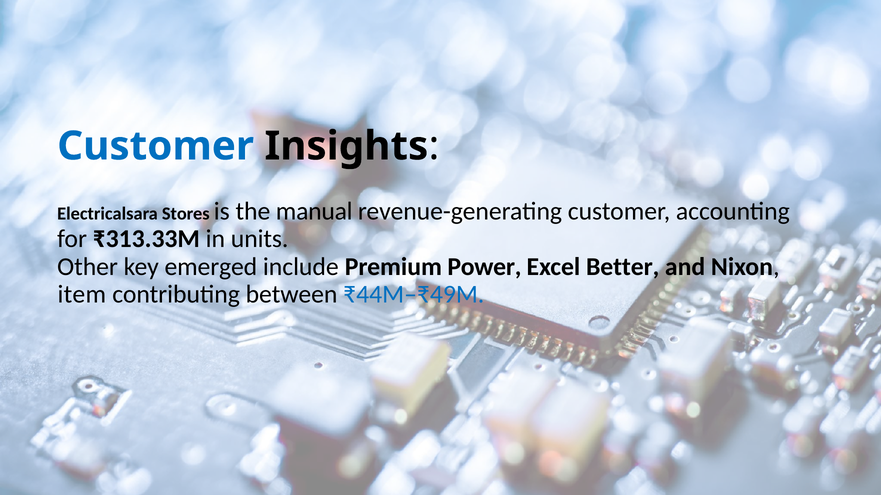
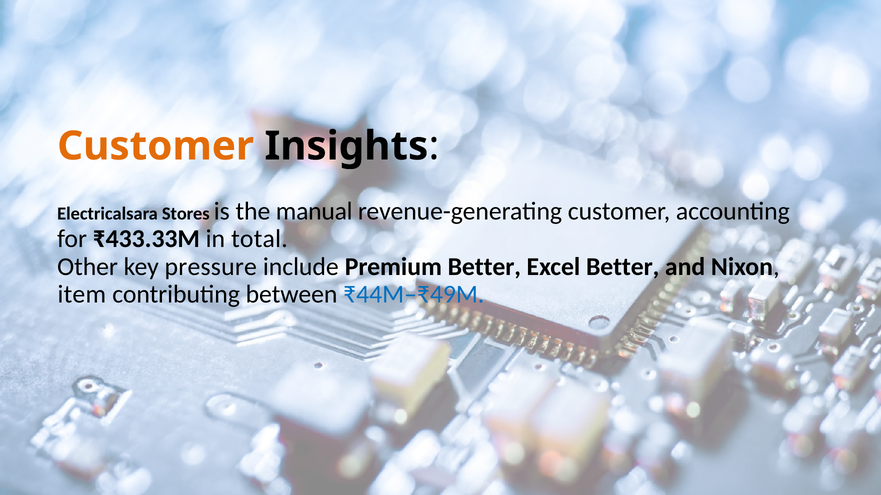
Customer at (156, 146) colour: blue -> orange
₹313.33M: ₹313.33M -> ₹433.33M
units: units -> total
emerged: emerged -> pressure
Premium Power: Power -> Better
